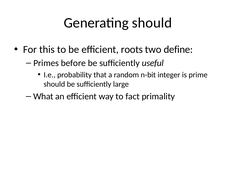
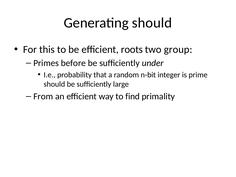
define: define -> group
useful: useful -> under
What: What -> From
fact: fact -> find
